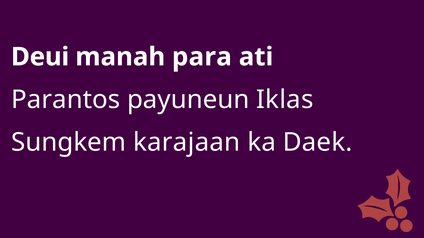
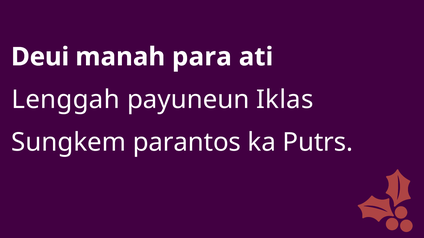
Parantos: Parantos -> Lenggah
karajaan: karajaan -> parantos
Daek: Daek -> Putrs
